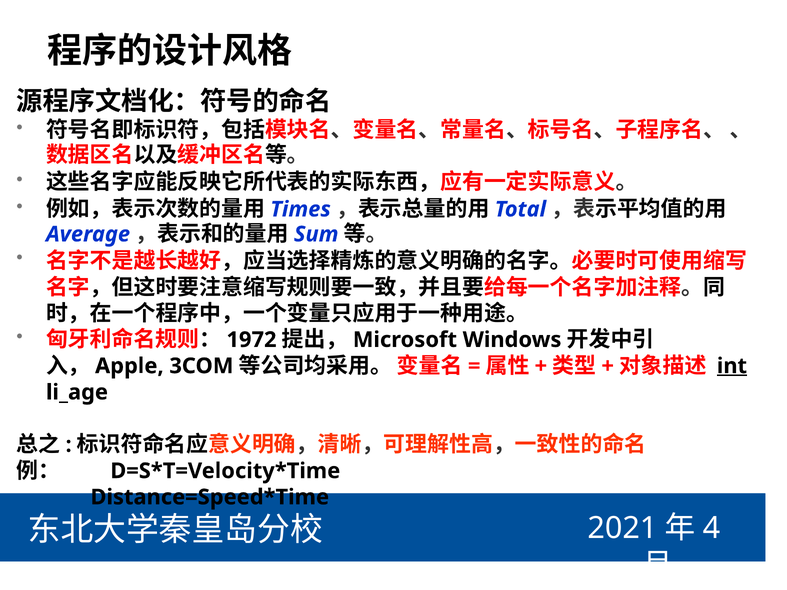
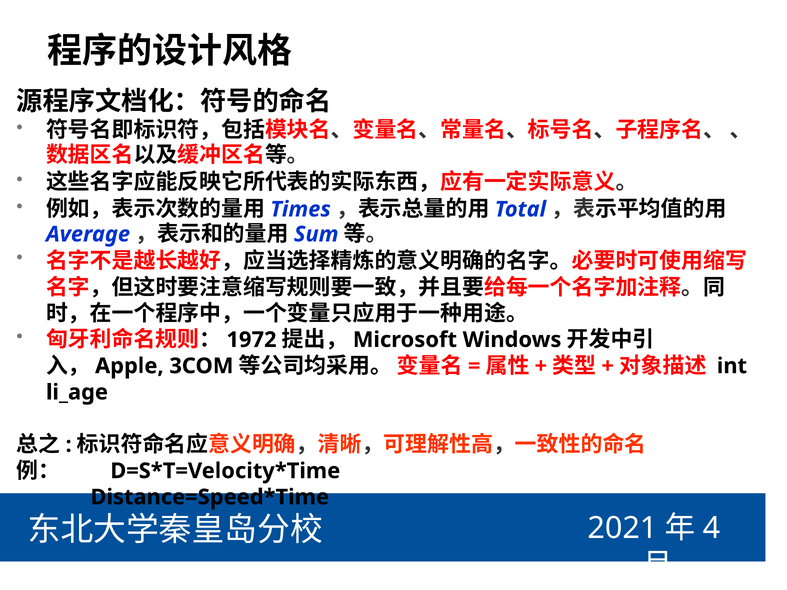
int underline: present -> none
